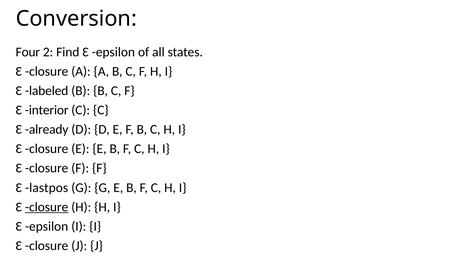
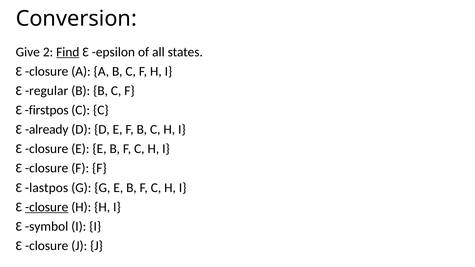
Four: Four -> Give
Find underline: none -> present
labeled: labeled -> regular
interior: interior -> firstpos
epsilon at (47, 227): epsilon -> symbol
